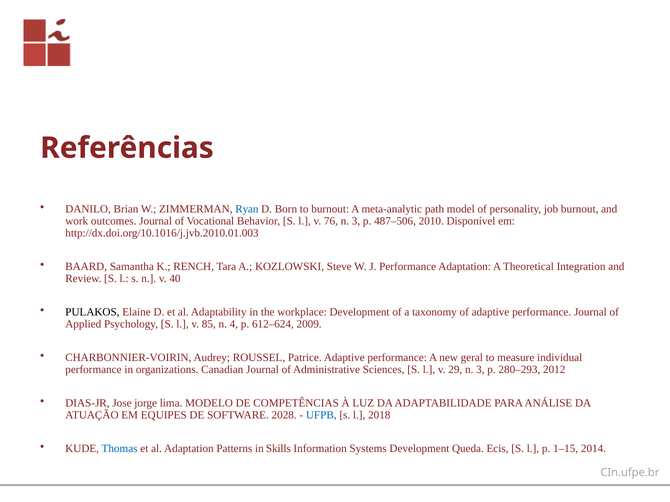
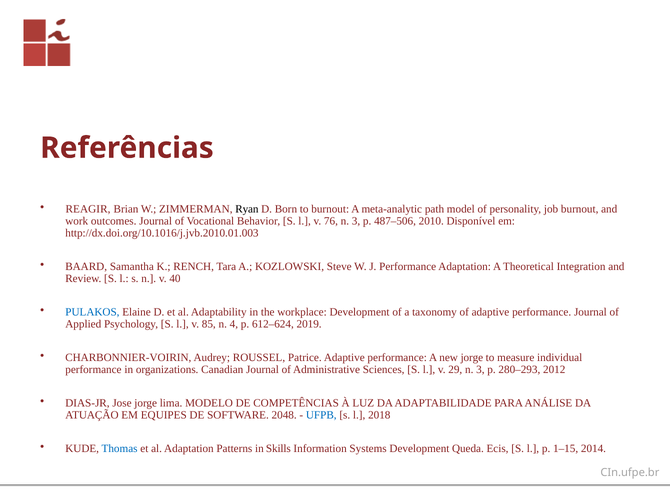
DANILO: DANILO -> REAGIR
Ryan colour: blue -> black
PULAKOS colour: black -> blue
2009: 2009 -> 2019
new geral: geral -> jorge
2028: 2028 -> 2048
